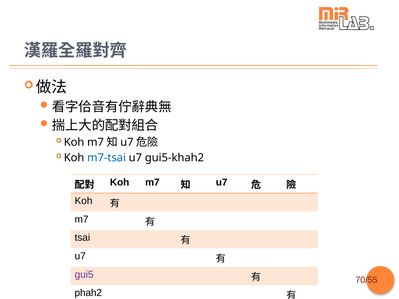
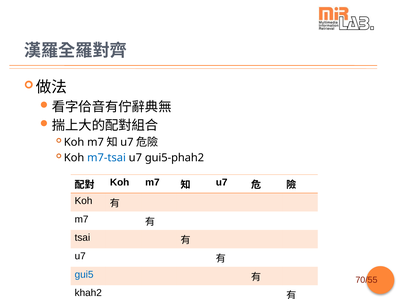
gui5-khah2: gui5-khah2 -> gui5-phah2
gui5 colour: purple -> blue
phah2: phah2 -> khah2
